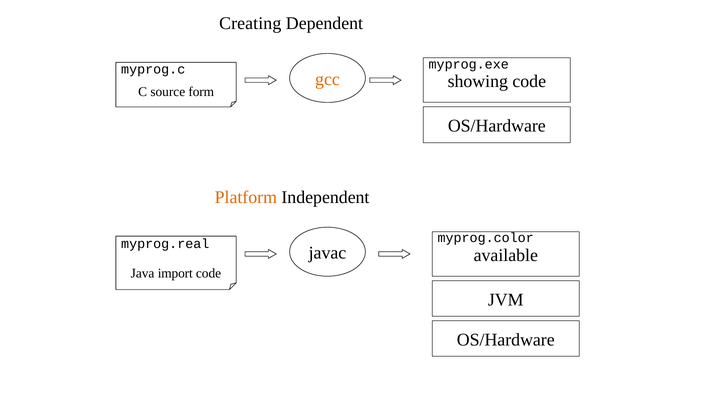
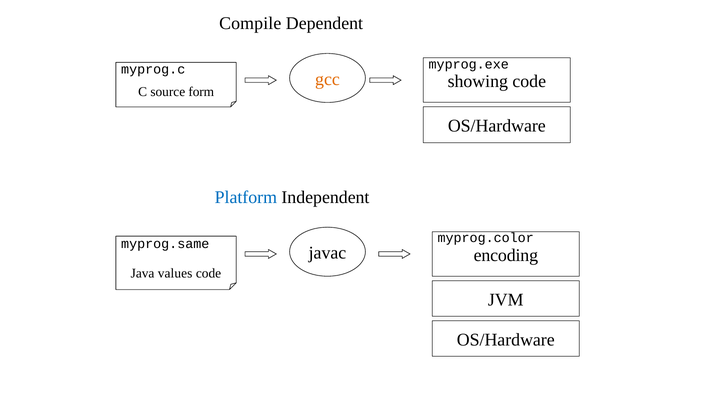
Creating: Creating -> Compile
Platform colour: orange -> blue
myprog.real: myprog.real -> myprog.same
available: available -> encoding
import: import -> values
